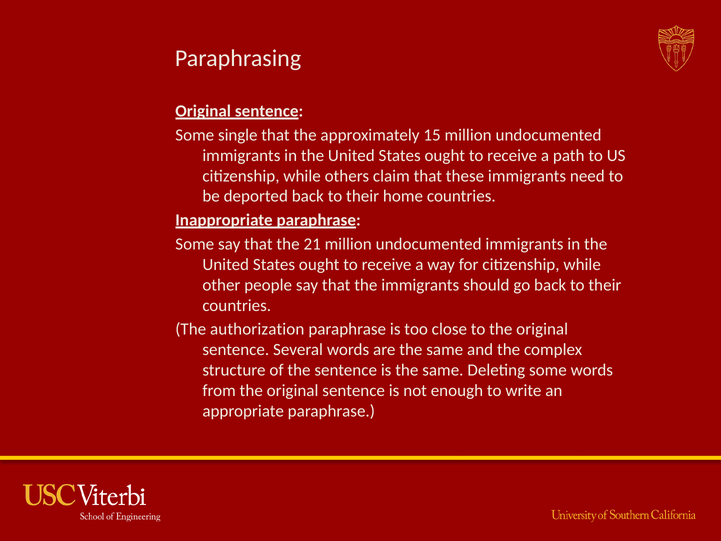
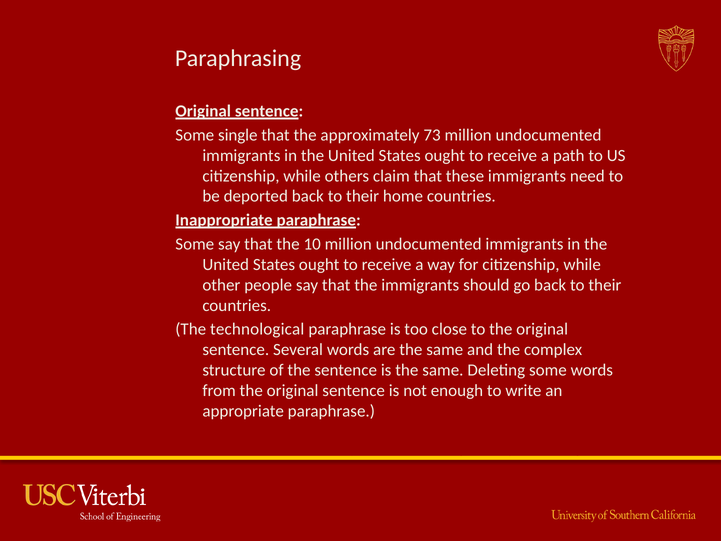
15: 15 -> 73
21: 21 -> 10
authorization: authorization -> technological
